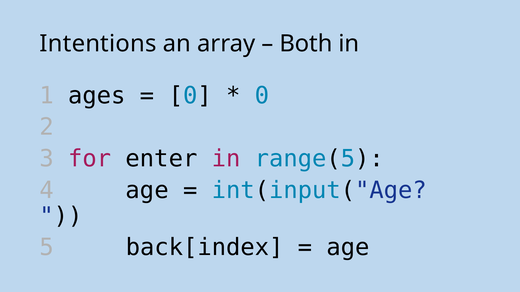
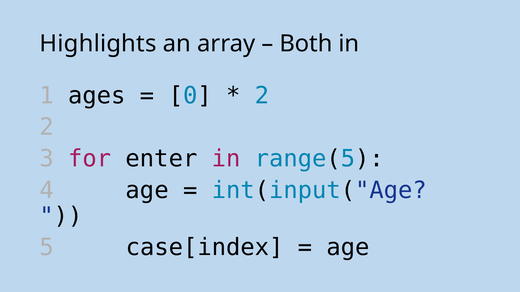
Intentions: Intentions -> Highlights
0 at (262, 96): 0 -> 2
back[index: back[index -> case[index
